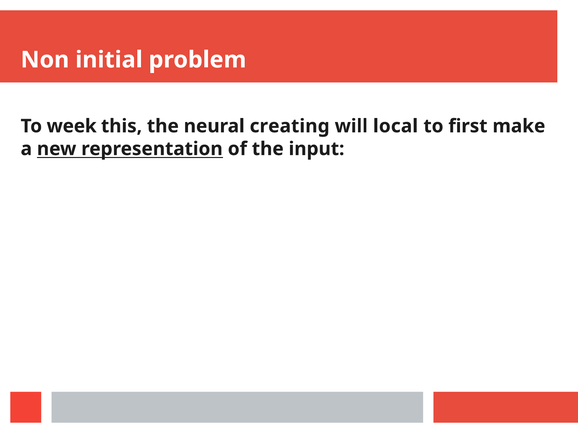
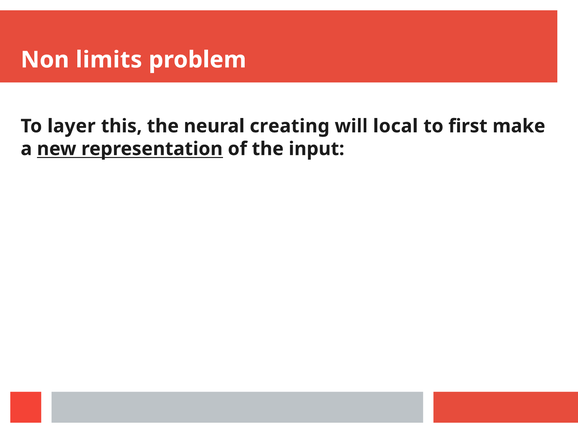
initial: initial -> limits
week: week -> layer
